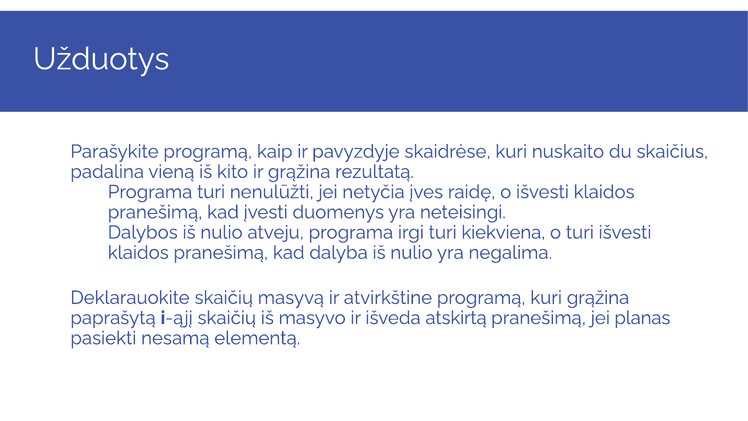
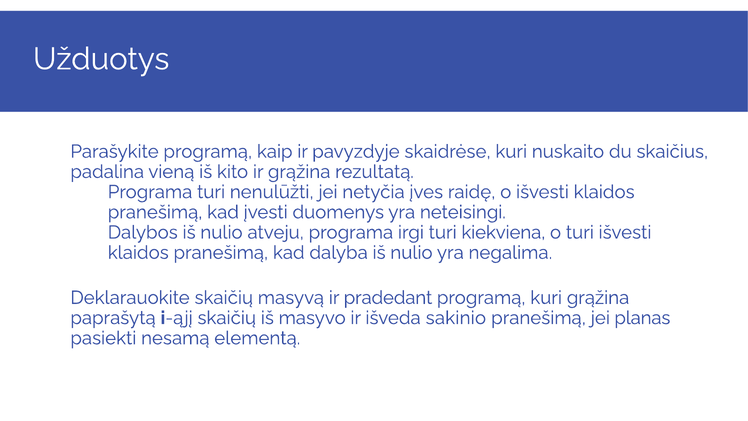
atvirkštine: atvirkštine -> pradedant
atskirtą: atskirtą -> sakinio
